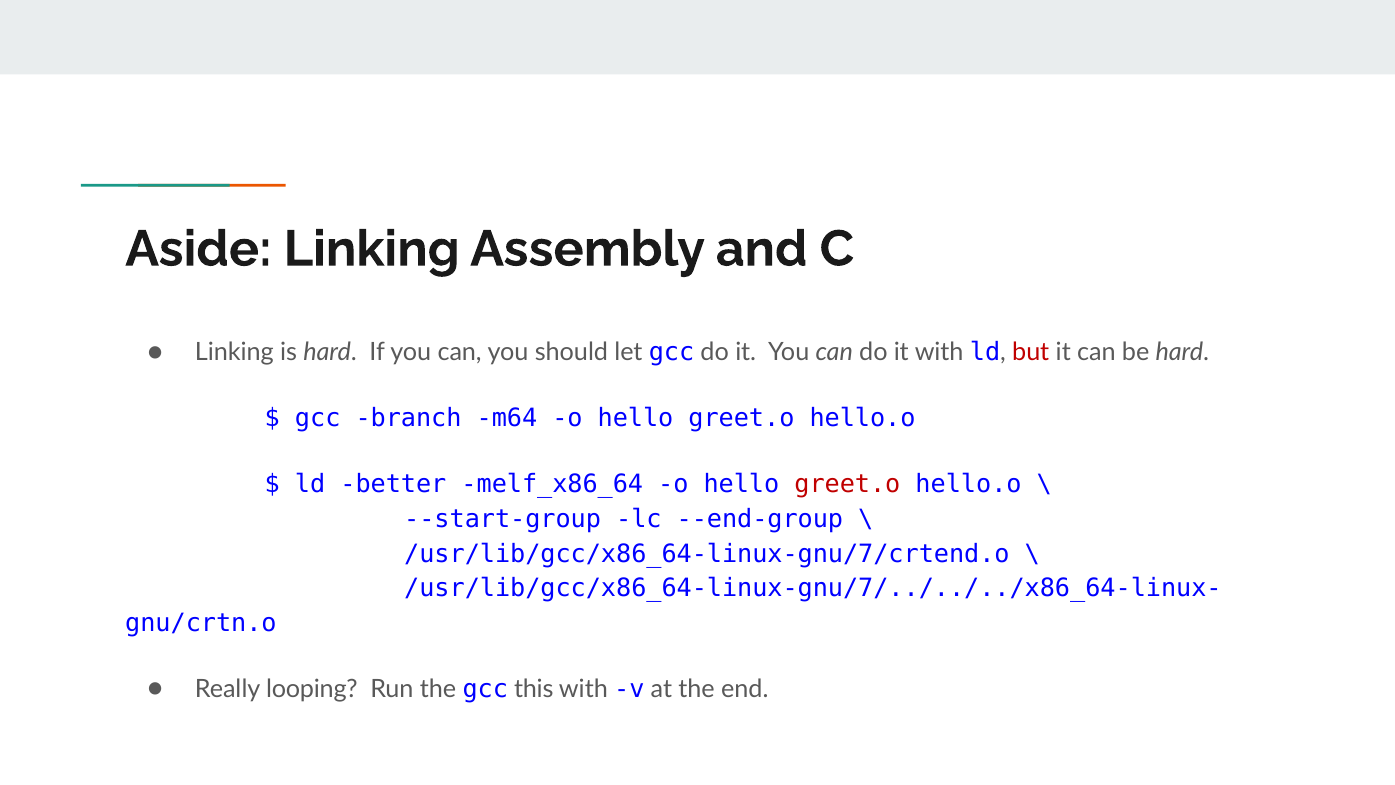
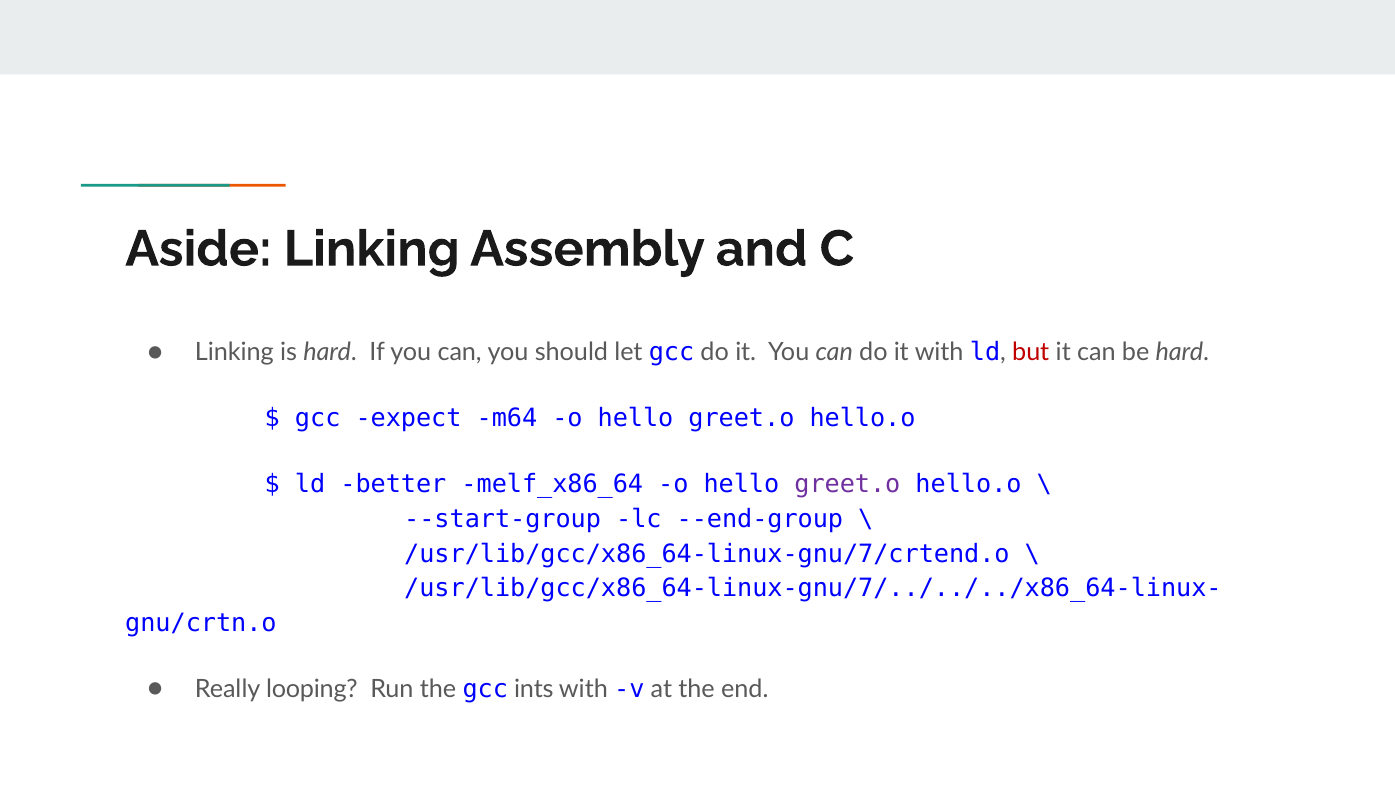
branch: branch -> expect
greet.o at (847, 484) colour: red -> purple
this: this -> ints
